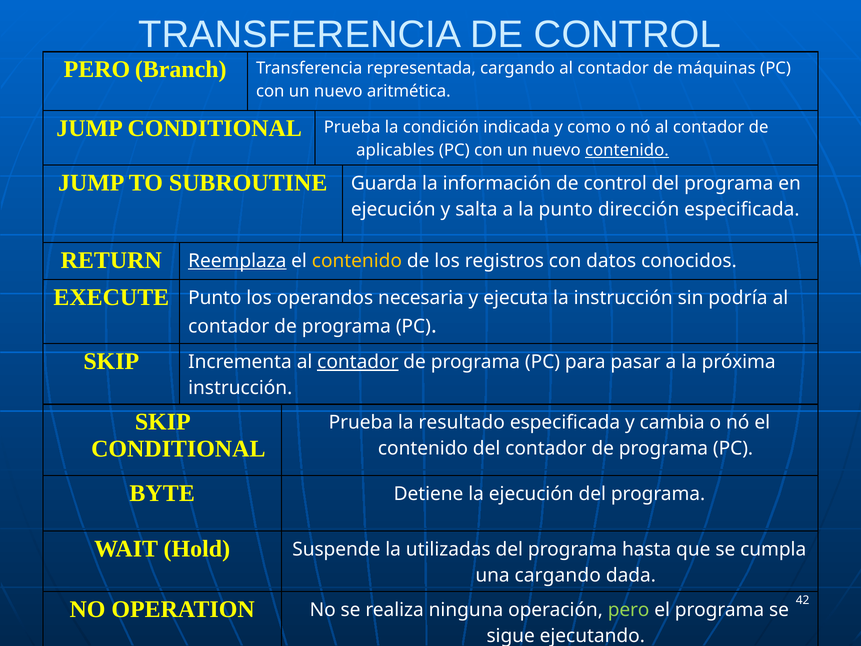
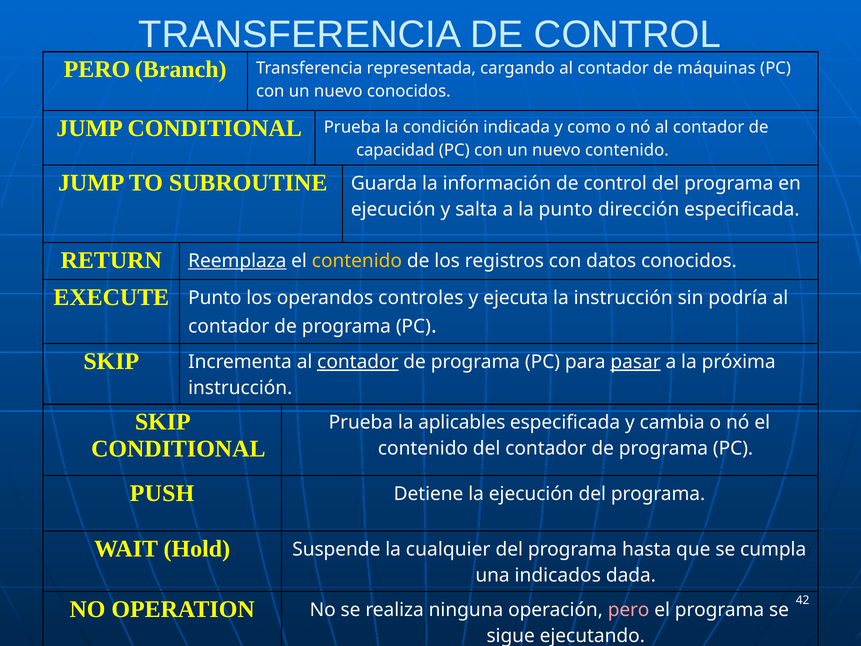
nuevo aritmética: aritmética -> conocidos
aplicables: aplicables -> capacidad
contenido at (627, 150) underline: present -> none
necesaria: necesaria -> controles
pasar underline: none -> present
resultado: resultado -> aplicables
BYTE: BYTE -> PUSH
utilizadas: utilizadas -> cualquier
una cargando: cargando -> indicados
pero at (629, 610) colour: light green -> pink
